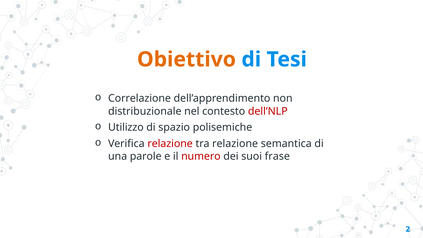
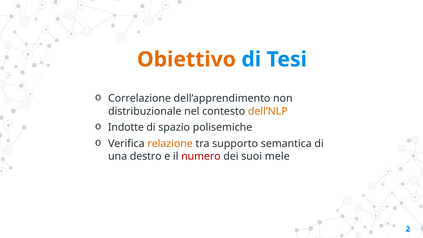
dell’NLP colour: red -> orange
Utilizzo: Utilizzo -> Indotte
relazione at (170, 144) colour: red -> orange
tra relazione: relazione -> supporto
parole: parole -> destro
frase: frase -> mele
